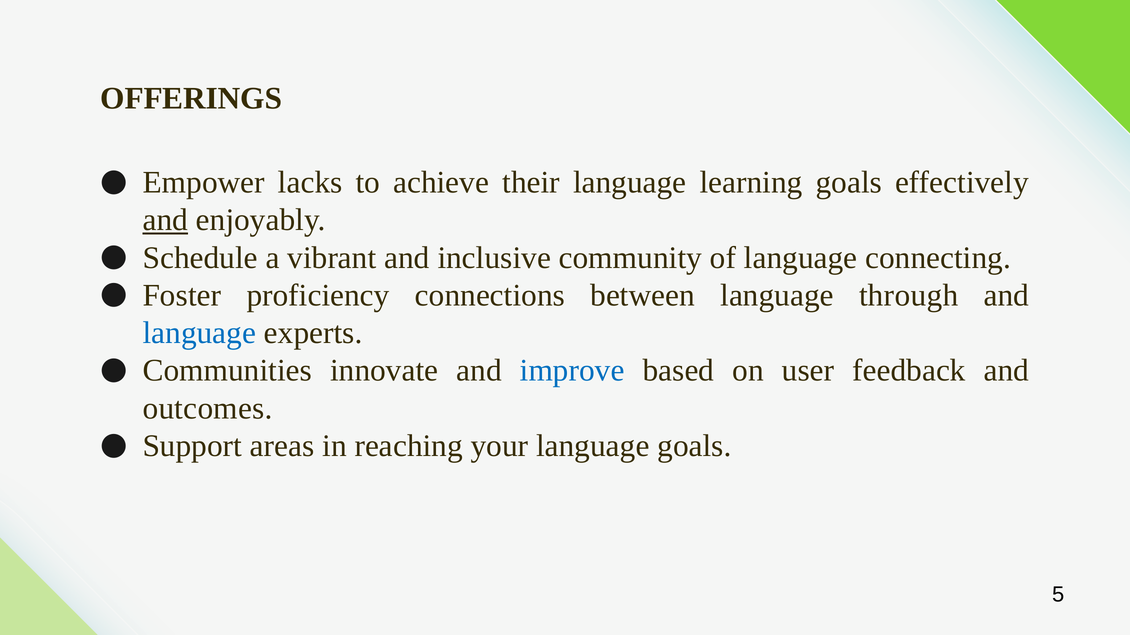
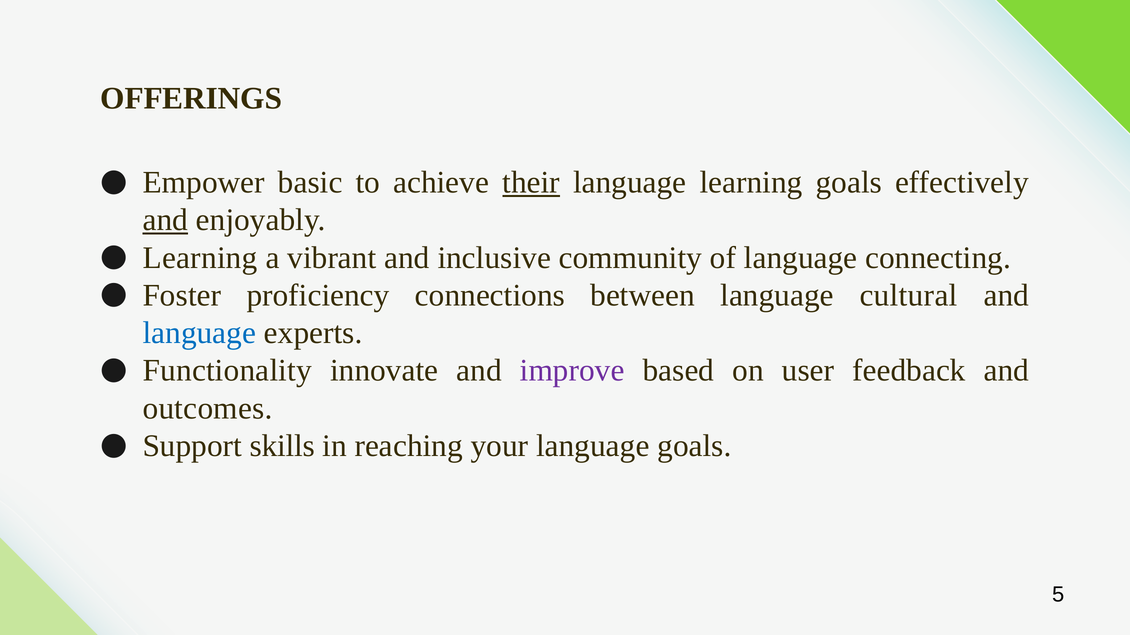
lacks: lacks -> basic
their underline: none -> present
Schedule at (200, 258): Schedule -> Learning
through: through -> cultural
Communities: Communities -> Functionality
improve colour: blue -> purple
areas: areas -> skills
